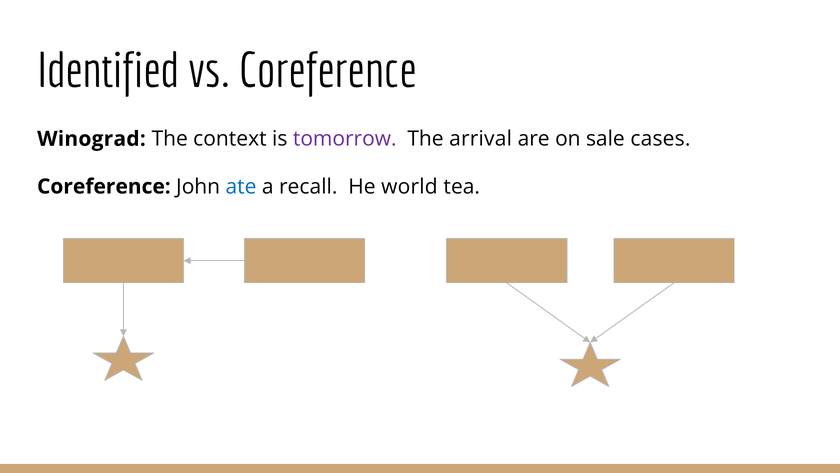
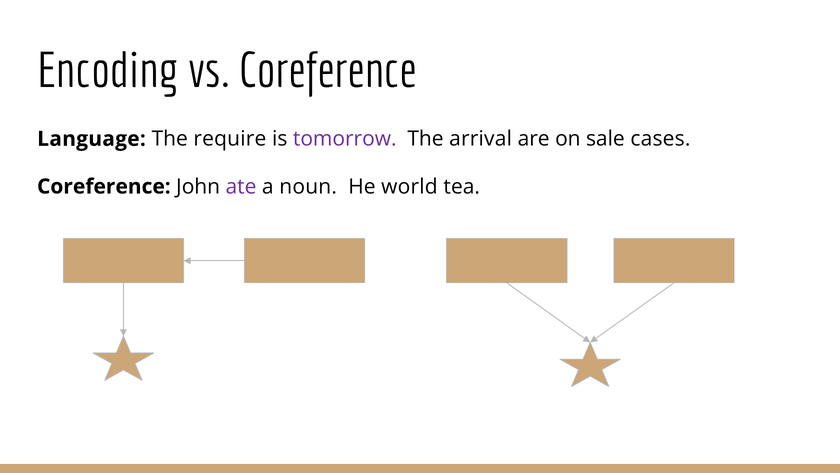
Identified: Identified -> Encoding
Winograd: Winograd -> Language
context: context -> require
ate colour: blue -> purple
recall: recall -> noun
